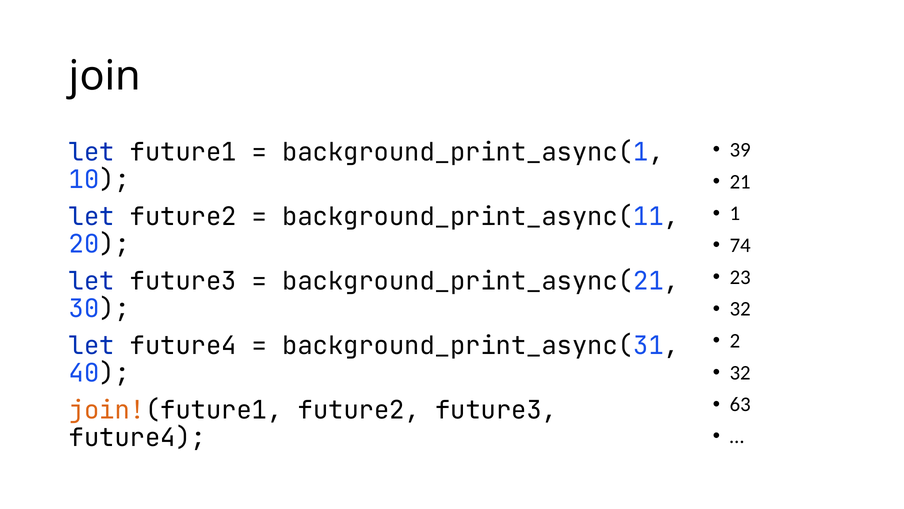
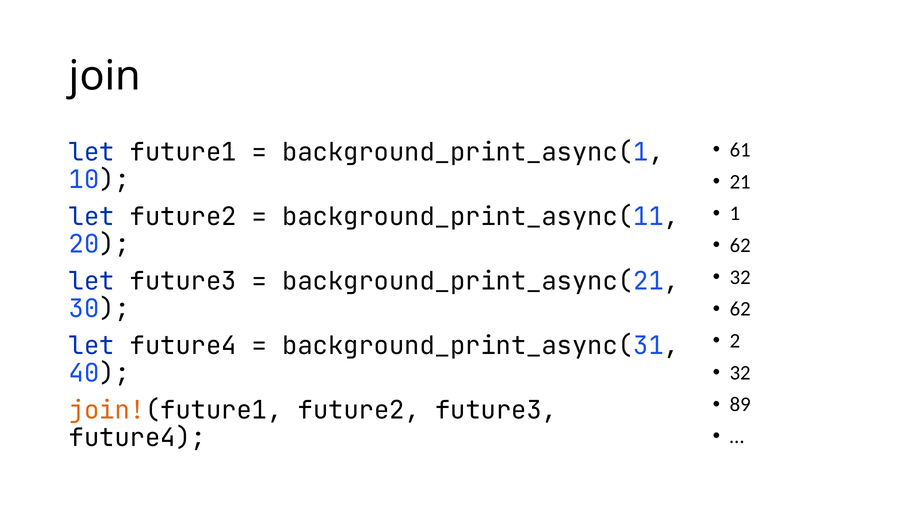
39: 39 -> 61
74 at (740, 245): 74 -> 62
23 at (740, 277): 23 -> 32
32 at (740, 309): 32 -> 62
63: 63 -> 89
